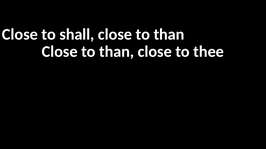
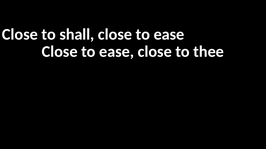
than at (169, 35): than -> ease
than at (117, 52): than -> ease
